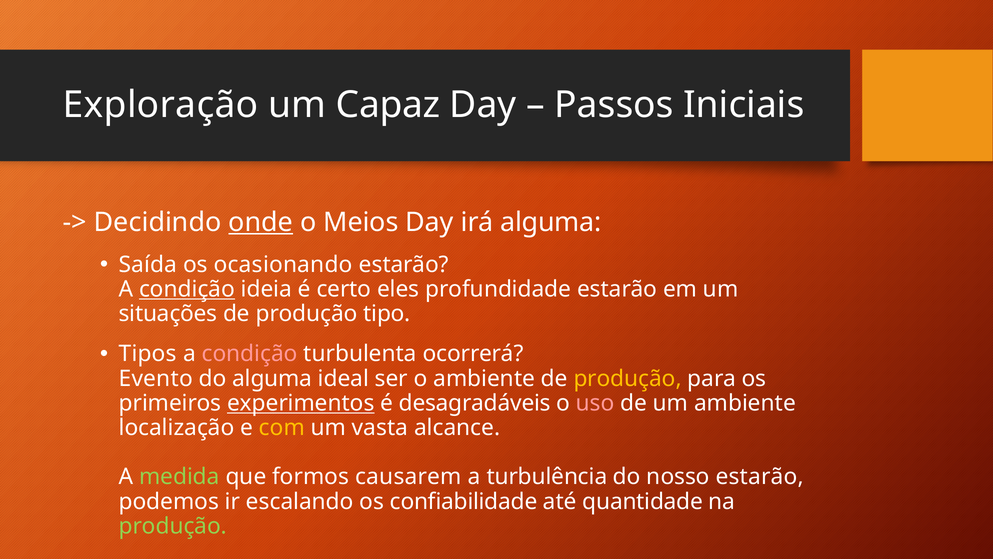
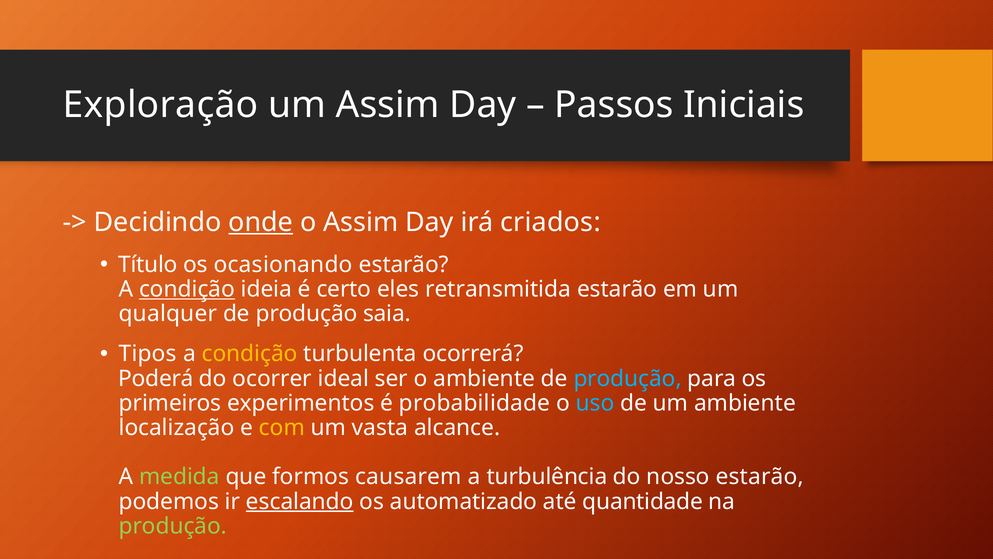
um Capaz: Capaz -> Assim
o Meios: Meios -> Assim
irá alguma: alguma -> criados
Saída: Saída -> Título
profundidade: profundidade -> retransmitida
situações: situações -> qualquer
tipo: tipo -> saia
condição at (250, 354) colour: pink -> yellow
Evento: Evento -> Poderá
do alguma: alguma -> ocorrer
produção at (628, 378) colour: yellow -> light blue
experimentos underline: present -> none
desagradáveis: desagradáveis -> probabilidade
uso colour: pink -> light blue
escalando underline: none -> present
confiabilidade: confiabilidade -> automatizado
